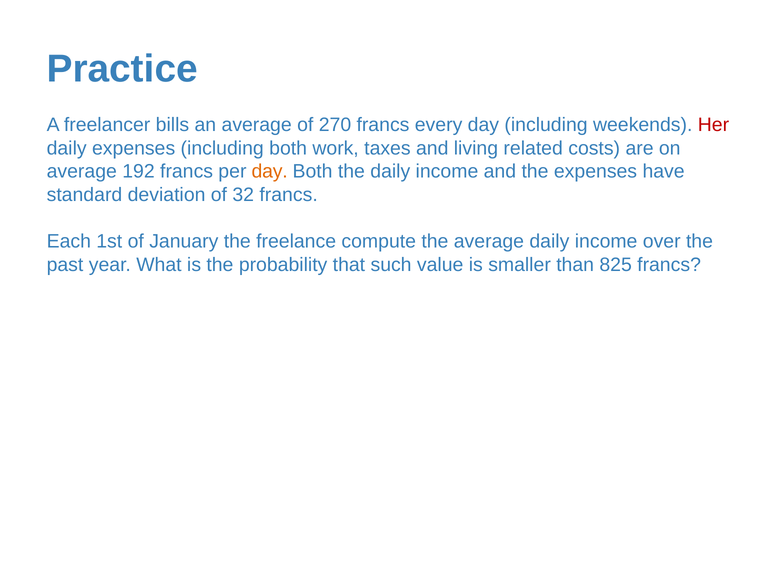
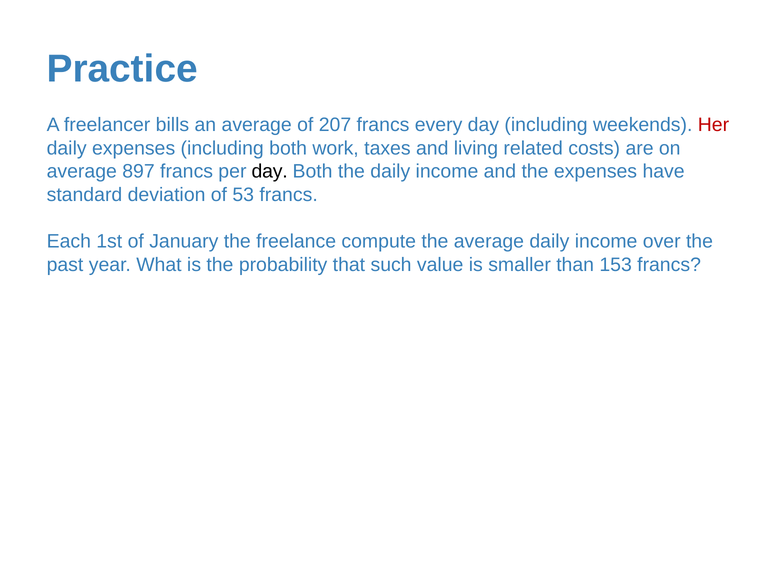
270: 270 -> 207
192: 192 -> 897
day at (270, 172) colour: orange -> black
32: 32 -> 53
825: 825 -> 153
